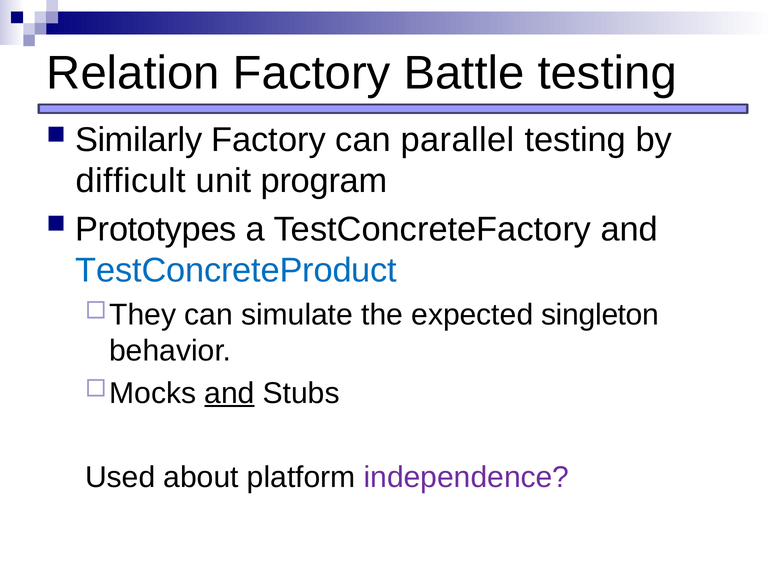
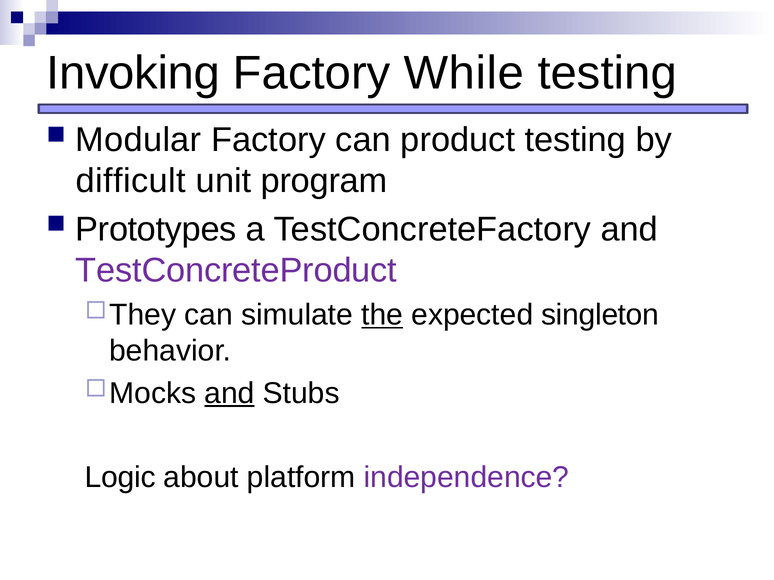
Relation: Relation -> Invoking
Battle: Battle -> While
Similarly: Similarly -> Modular
parallel: parallel -> product
TestConcreteProduct colour: blue -> purple
the underline: none -> present
Used: Used -> Logic
